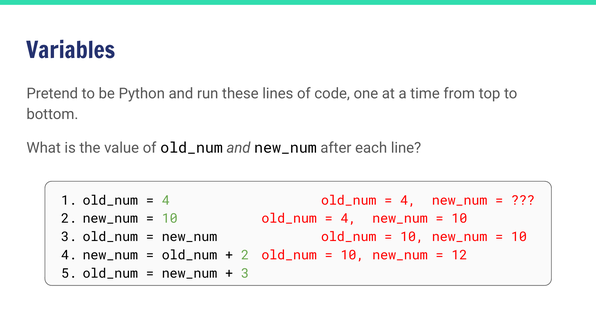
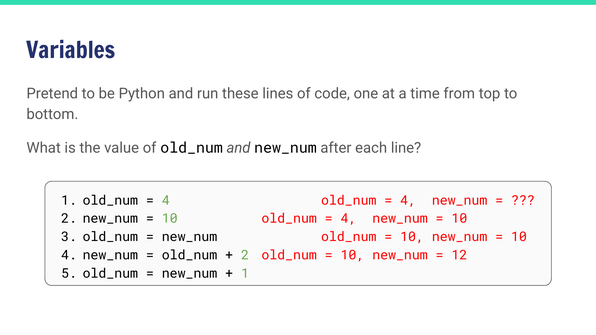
3 at (245, 274): 3 -> 1
